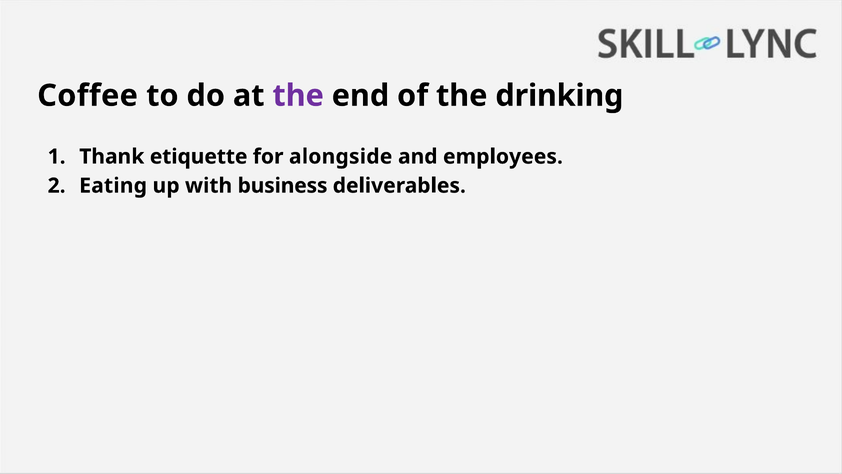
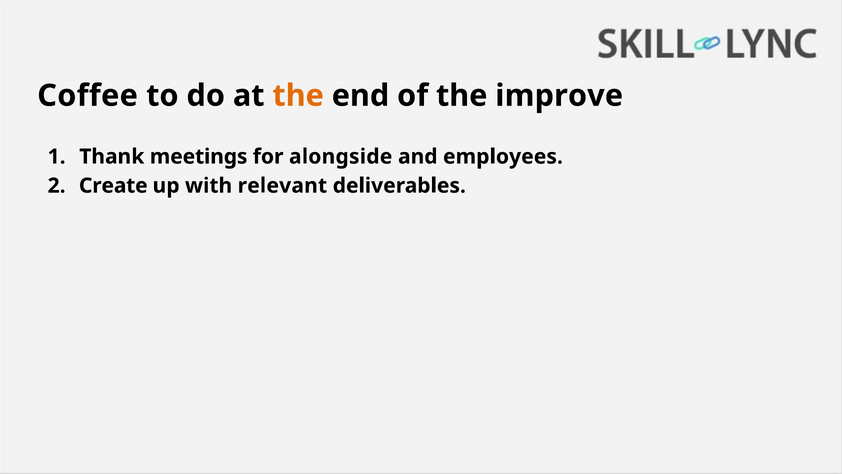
the at (298, 96) colour: purple -> orange
drinking: drinking -> improve
etiquette: etiquette -> meetings
Eating: Eating -> Create
business: business -> relevant
